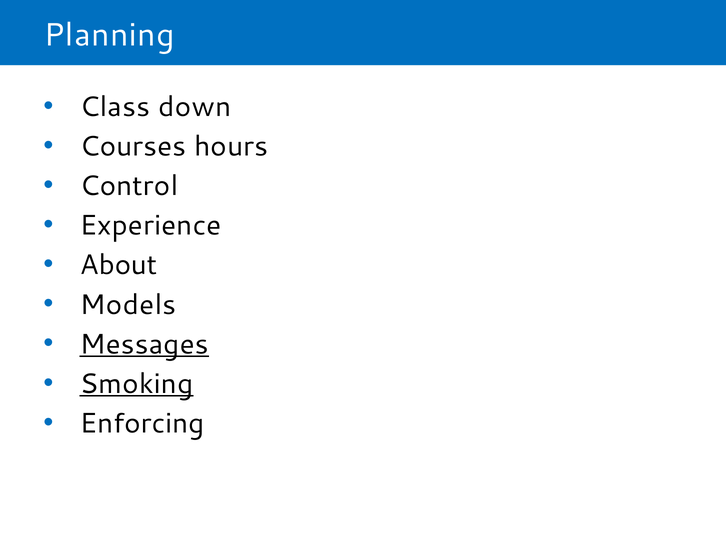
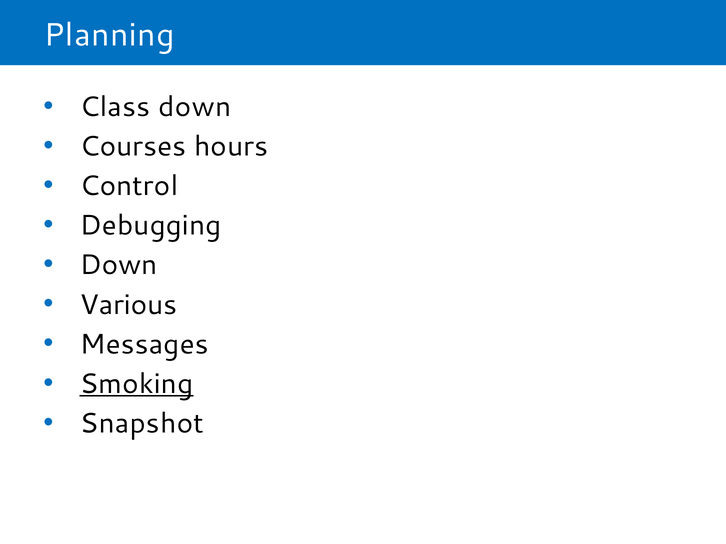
Experience: Experience -> Debugging
About at (119, 265): About -> Down
Models: Models -> Various
Messages underline: present -> none
Enforcing: Enforcing -> Snapshot
